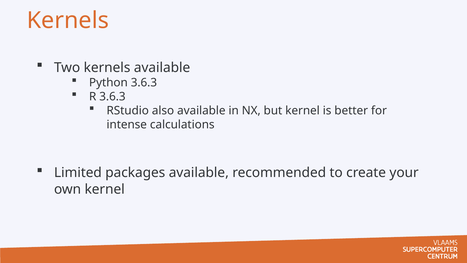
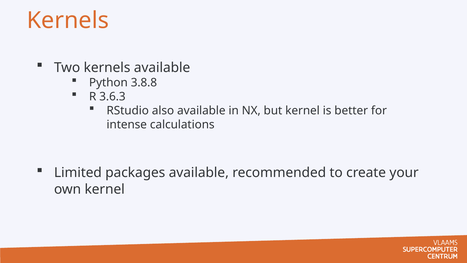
Python 3.6.3: 3.6.3 -> 3.8.8
